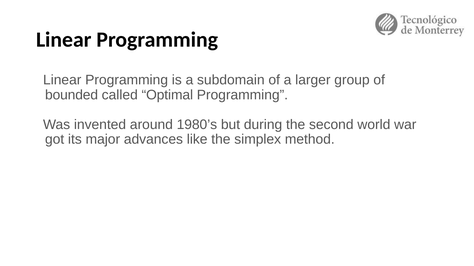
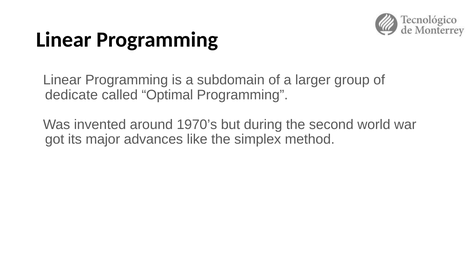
bounded: bounded -> dedicate
1980’s: 1980’s -> 1970’s
